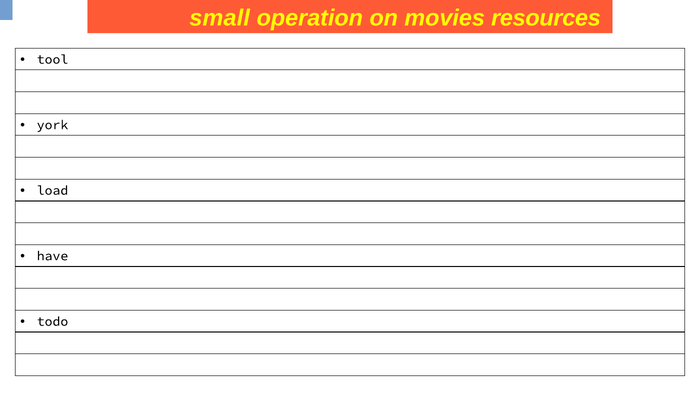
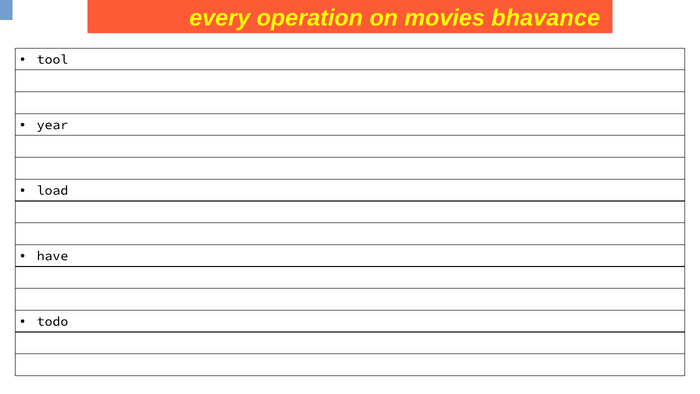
small: small -> every
resources: resources -> bhavance
york: york -> year
